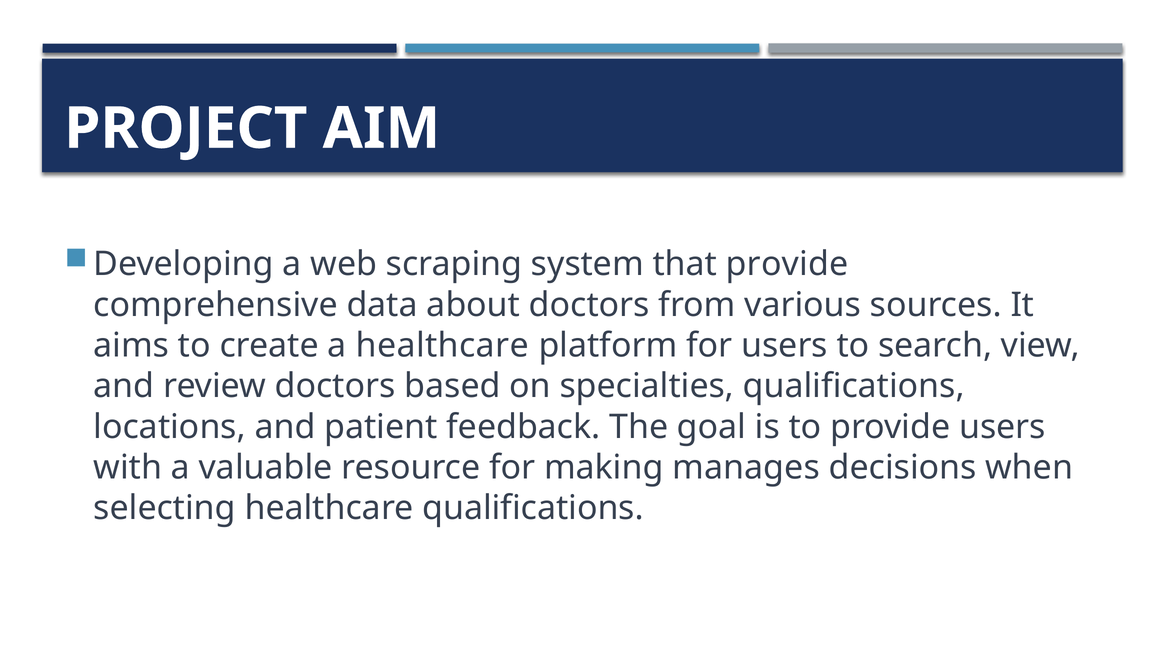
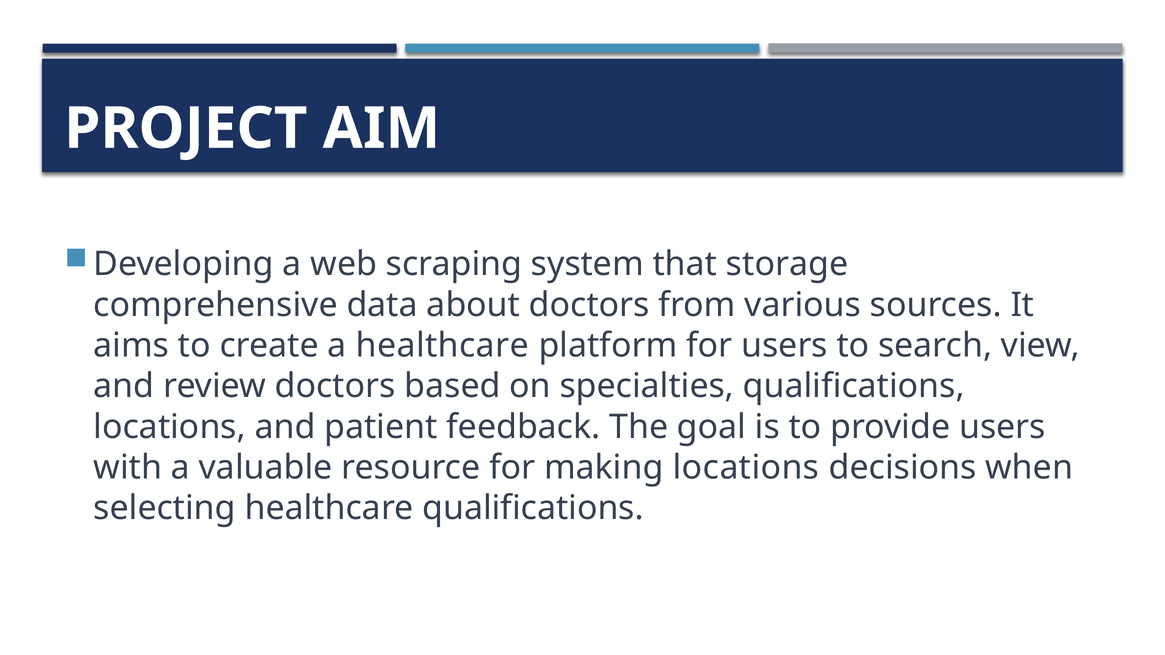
that provide: provide -> storage
making manages: manages -> locations
